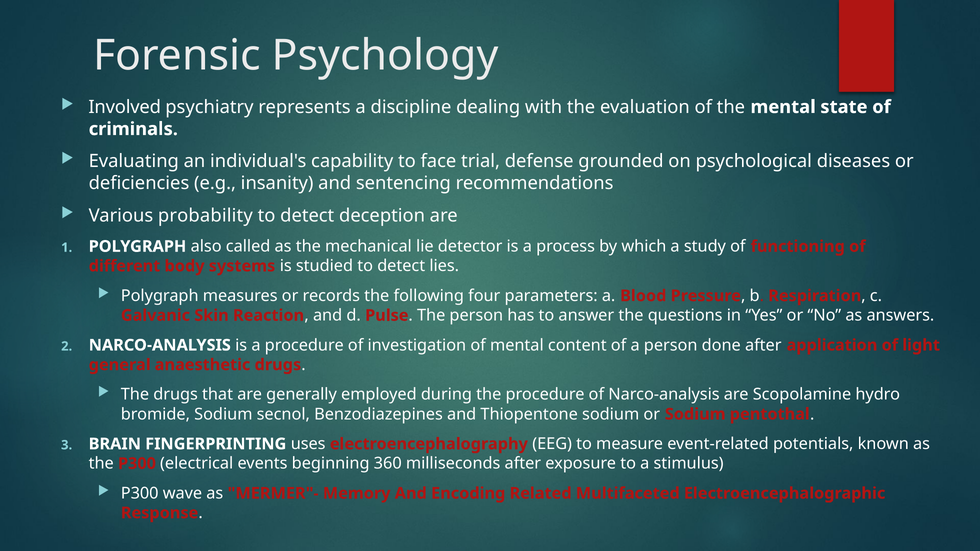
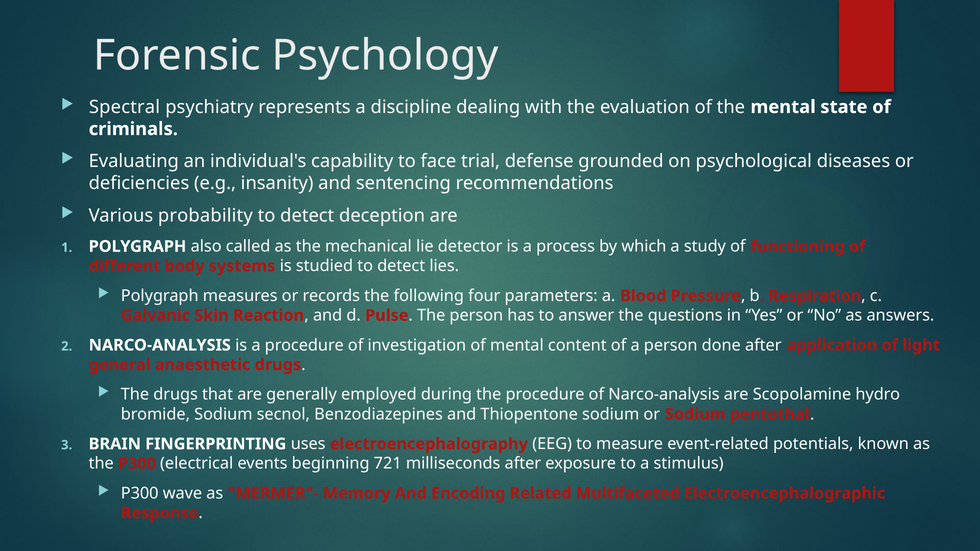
Involved: Involved -> Spectral
360: 360 -> 721
